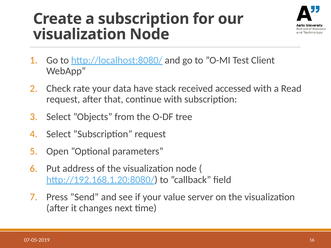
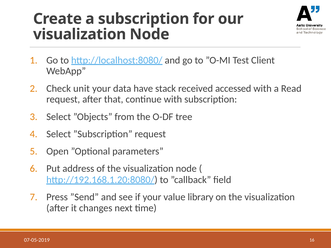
rate: rate -> unit
server: server -> library
